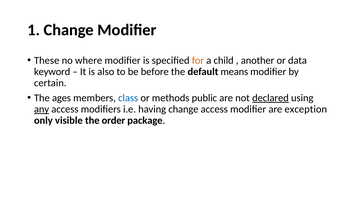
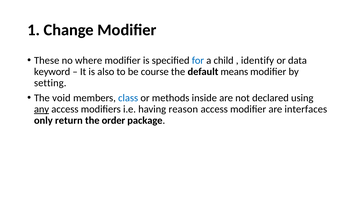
for colour: orange -> blue
another: another -> identify
before: before -> course
certain: certain -> setting
ages: ages -> void
public: public -> inside
declared underline: present -> none
having change: change -> reason
exception: exception -> interfaces
visible: visible -> return
